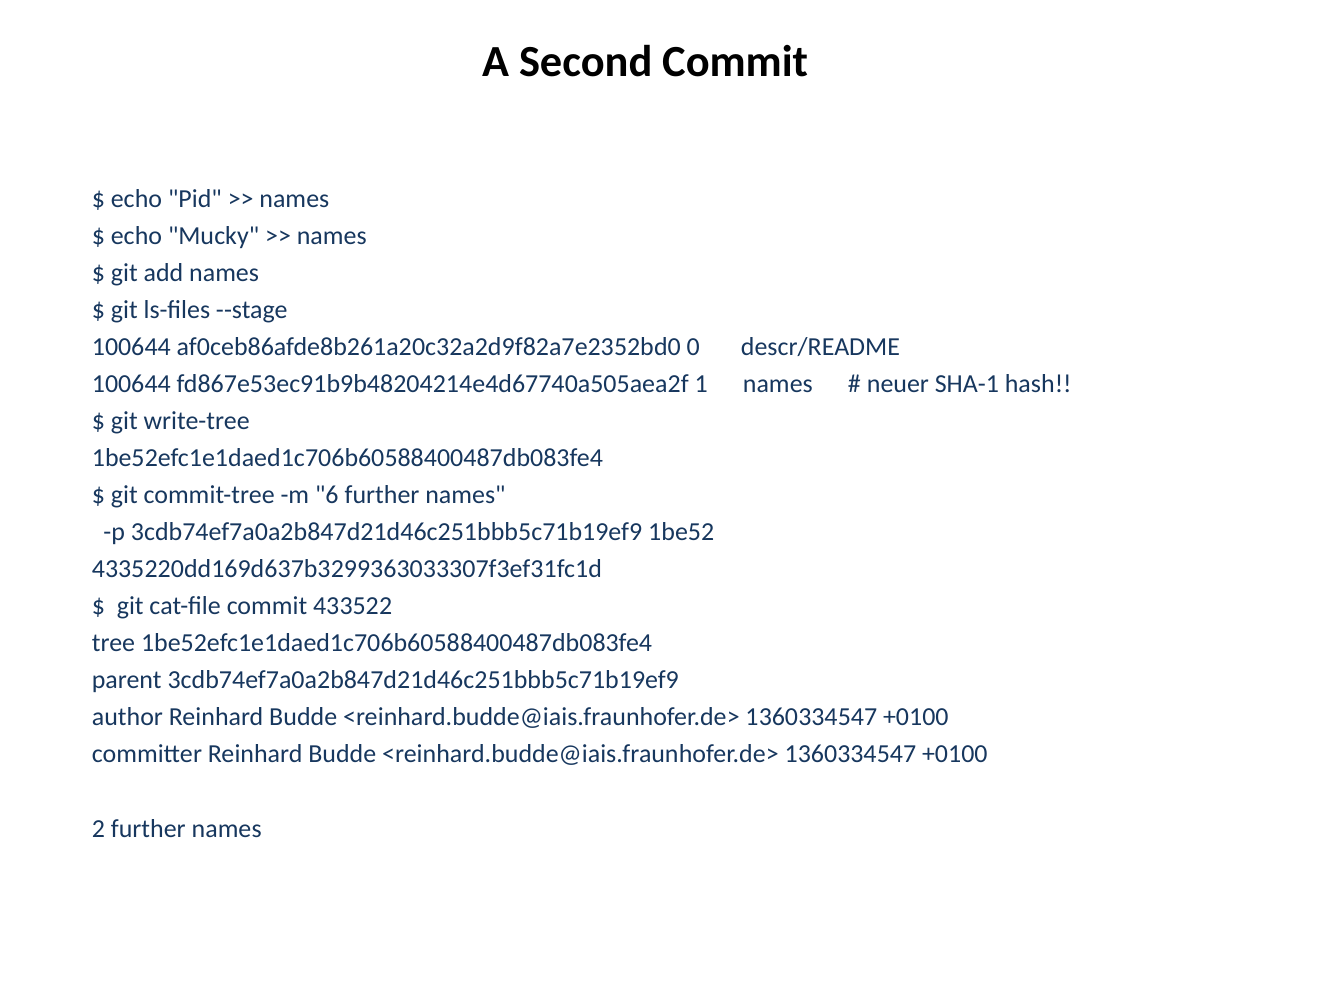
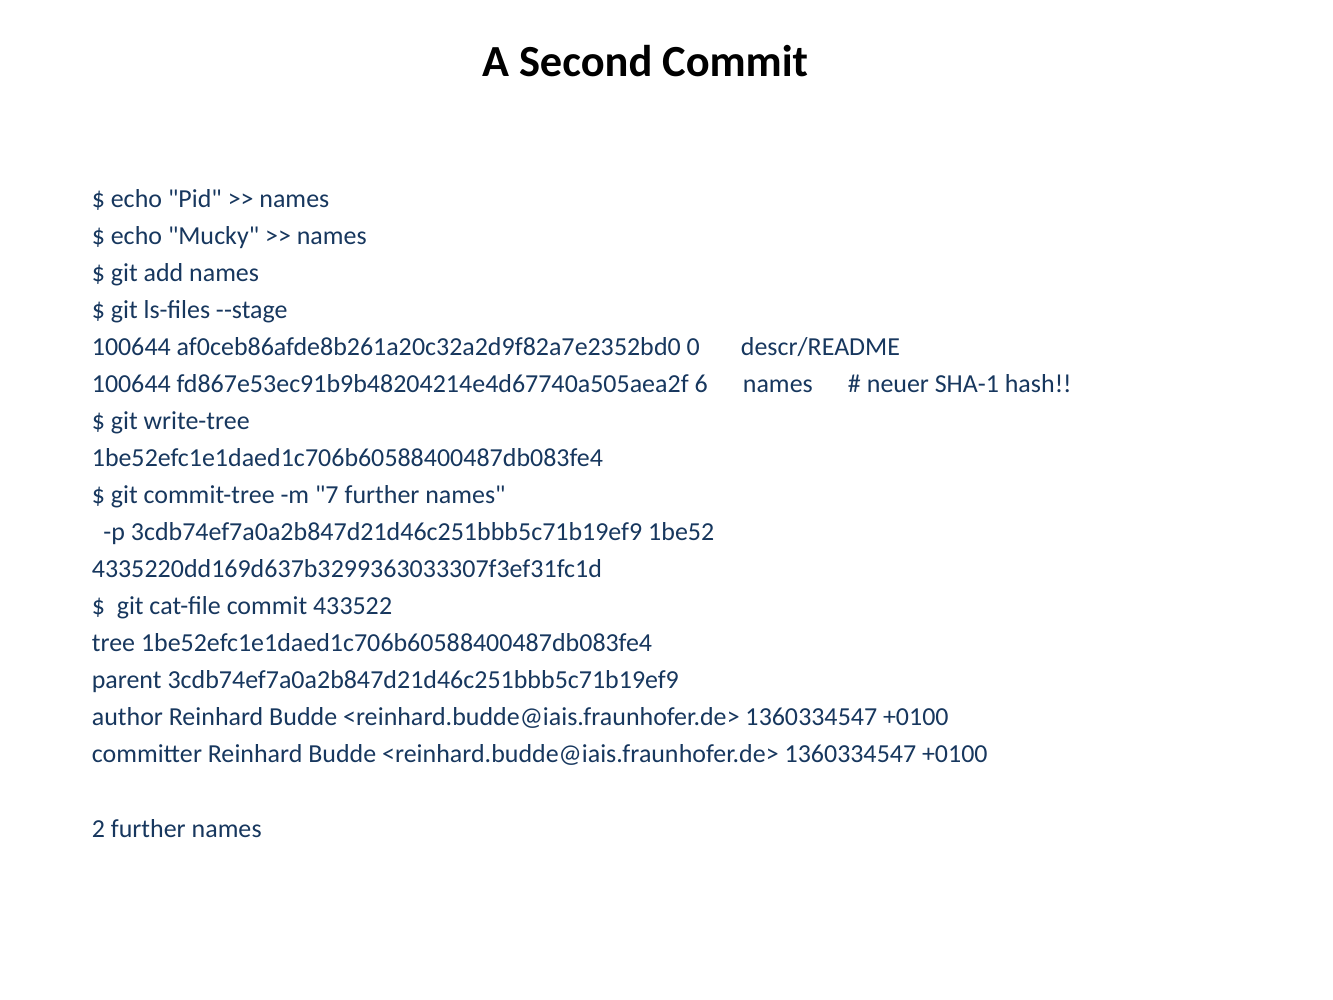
1: 1 -> 6
6: 6 -> 7
